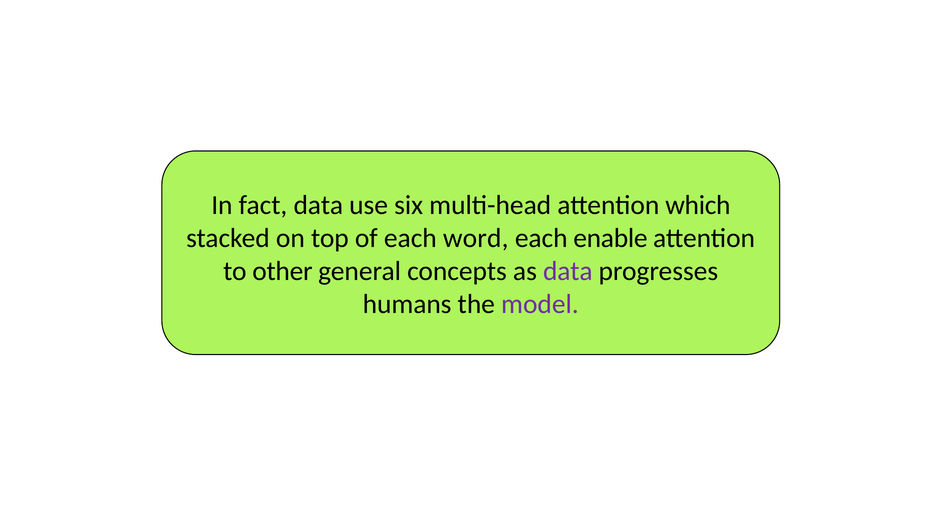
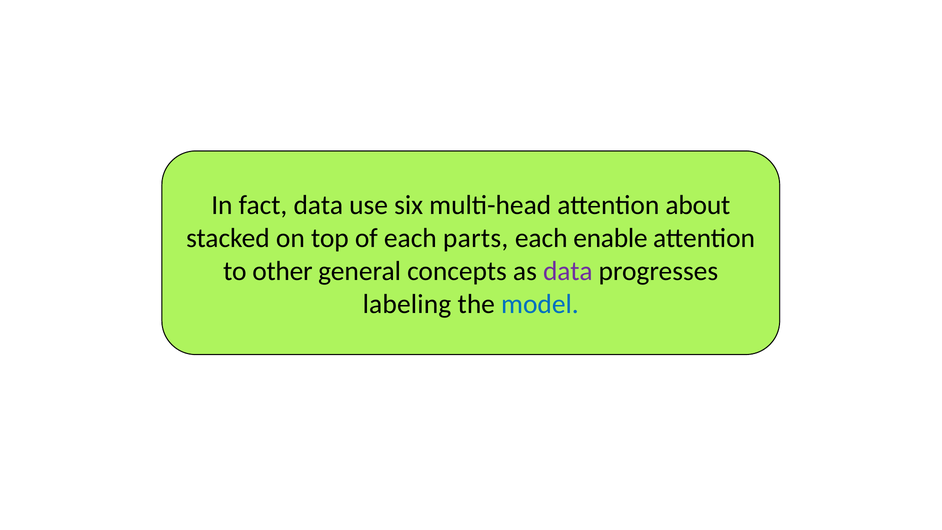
which: which -> about
word: word -> parts
humans: humans -> labeling
model colour: purple -> blue
